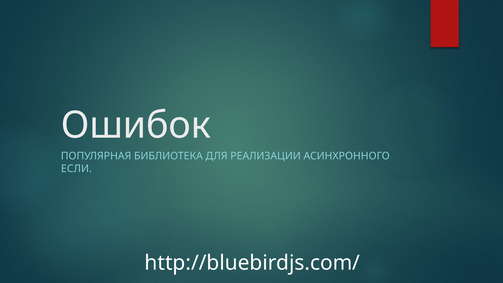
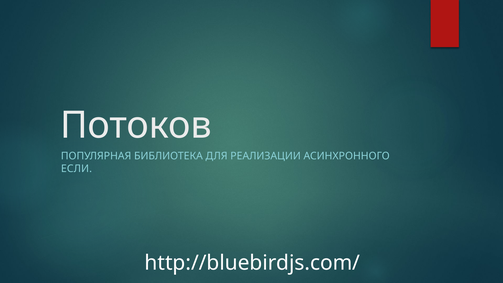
Ошибок: Ошибок -> Потоков
